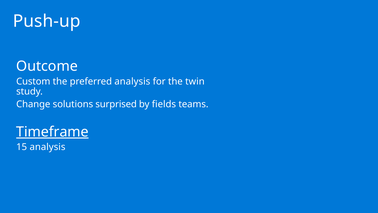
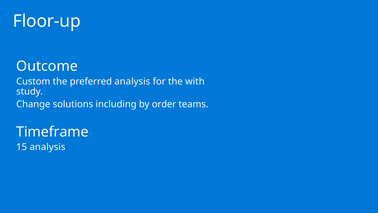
Push-up: Push-up -> Floor-up
twin: twin -> with
surprised: surprised -> including
fields: fields -> order
Timeframe underline: present -> none
